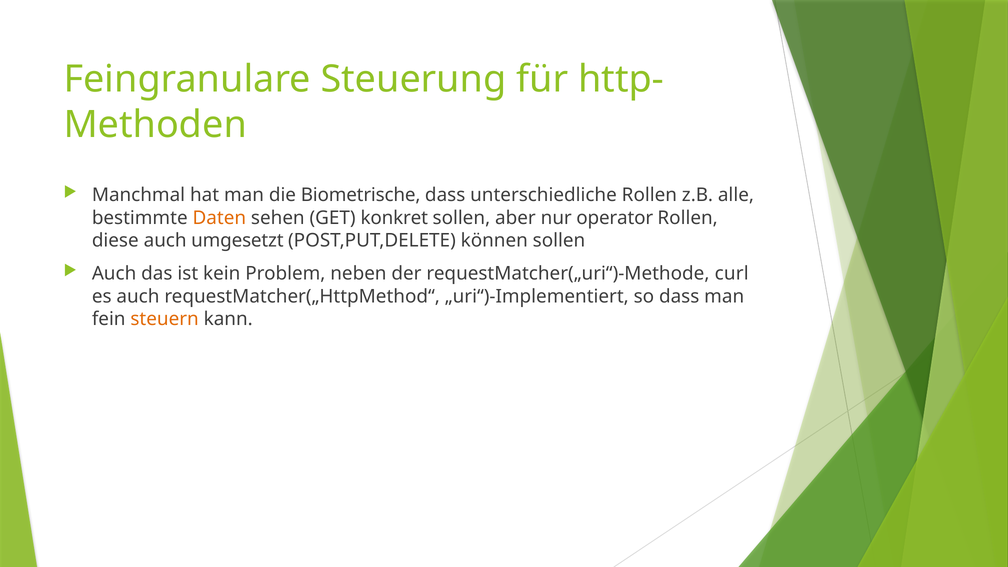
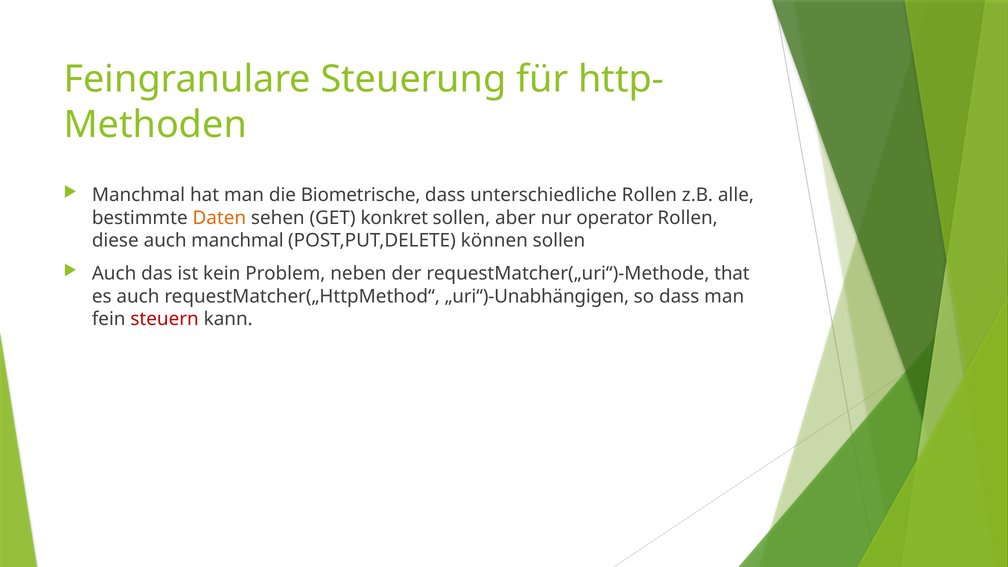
auch umgesetzt: umgesetzt -> manchmal
curl: curl -> that
„uri“)-Implementiert: „uri“)-Implementiert -> „uri“)-Unabhängigen
steuern colour: orange -> red
